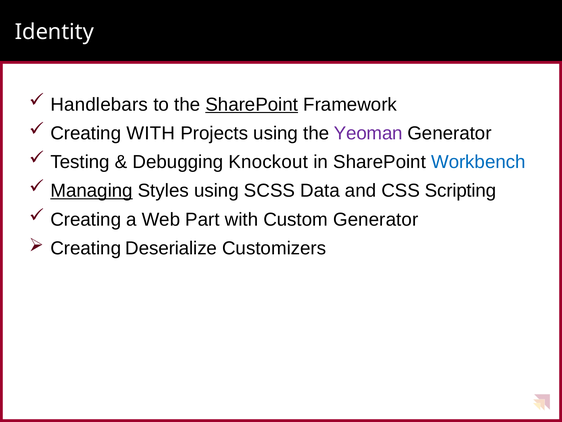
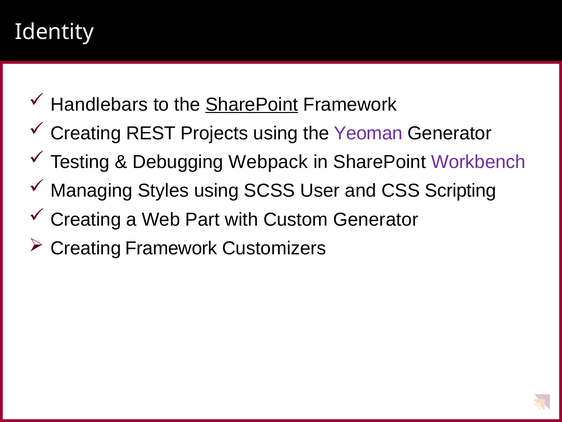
Creating WITH: WITH -> REST
Knockout: Knockout -> Webpack
Workbench colour: blue -> purple
Managing underline: present -> none
Data: Data -> User
Creating Deserialize: Deserialize -> Framework
